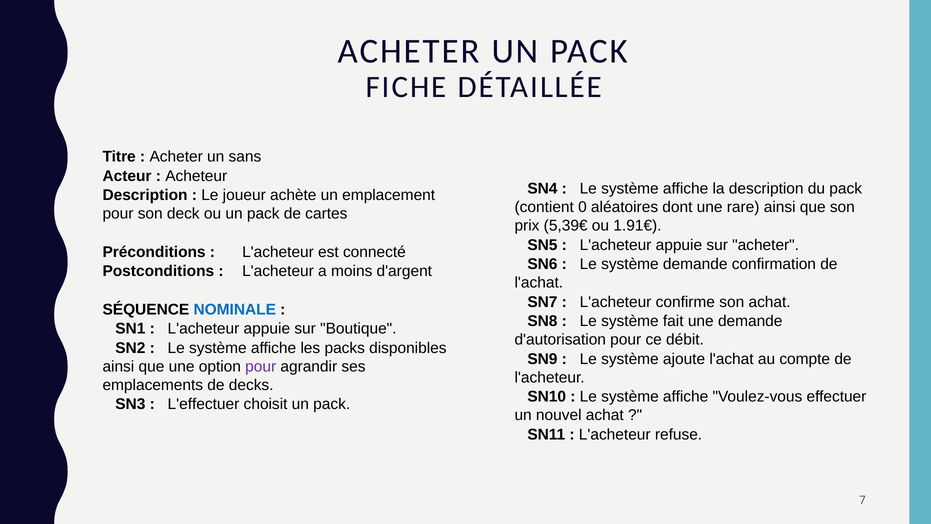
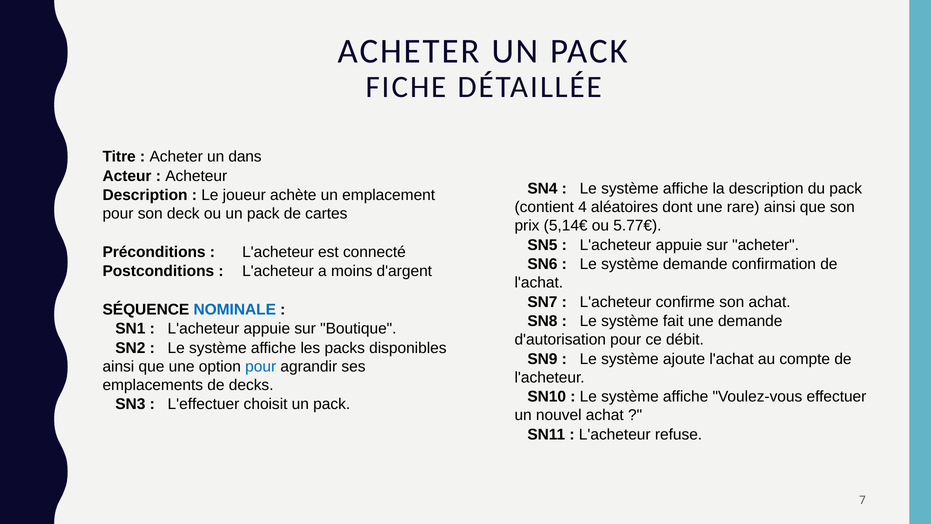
sans: sans -> dans
0: 0 -> 4
5,39€: 5,39€ -> 5,14€
1.91€: 1.91€ -> 5.77€
pour at (261, 366) colour: purple -> blue
